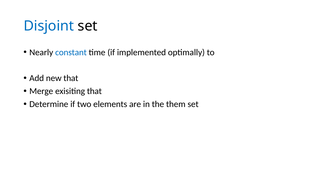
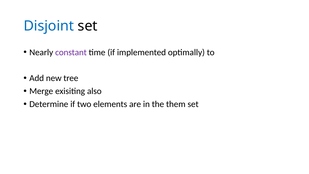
constant colour: blue -> purple
new that: that -> tree
exisiting that: that -> also
